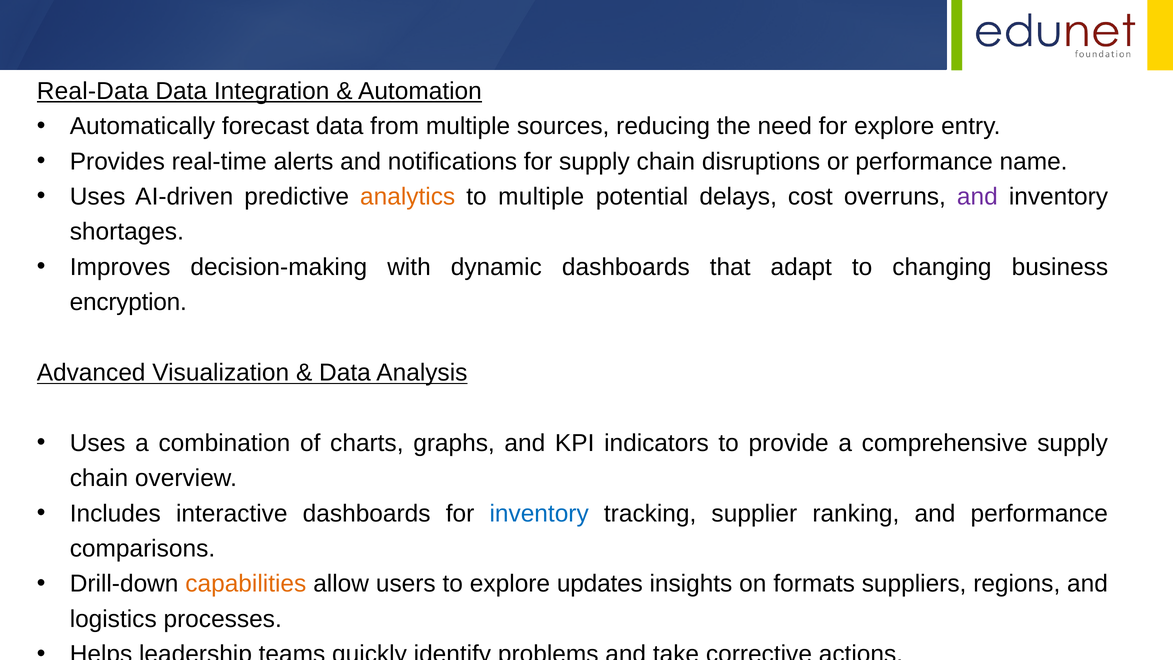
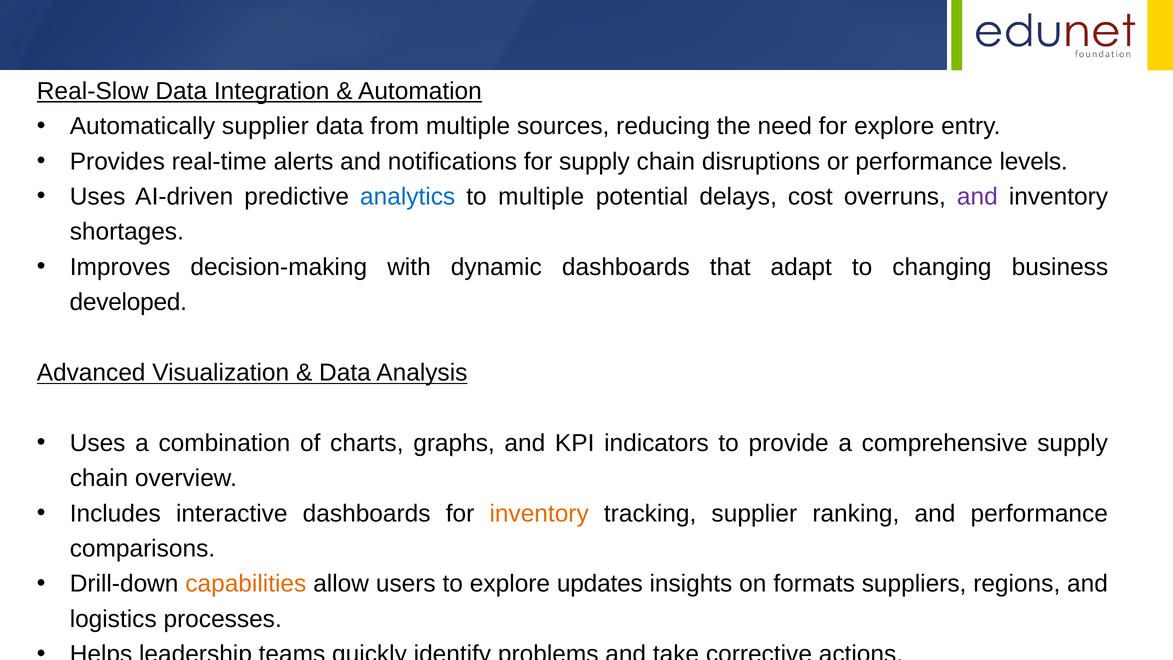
Real-Data: Real-Data -> Real-Slow
Automatically forecast: forecast -> supplier
name: name -> levels
analytics colour: orange -> blue
encryption: encryption -> developed
inventory at (539, 513) colour: blue -> orange
